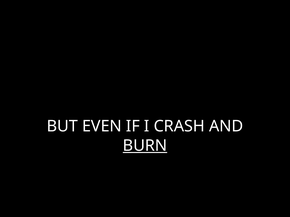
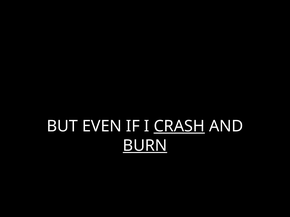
CRASH underline: none -> present
